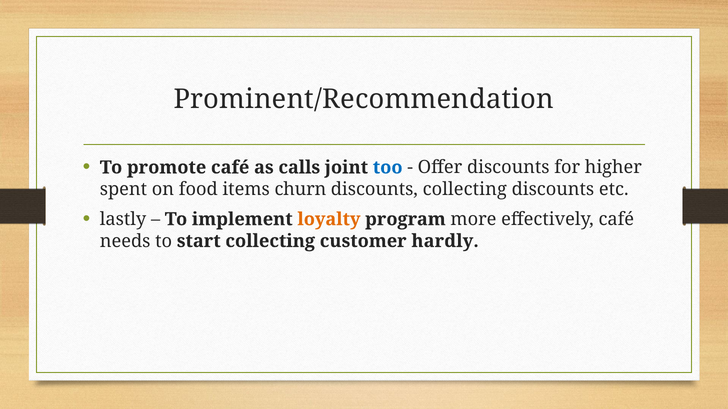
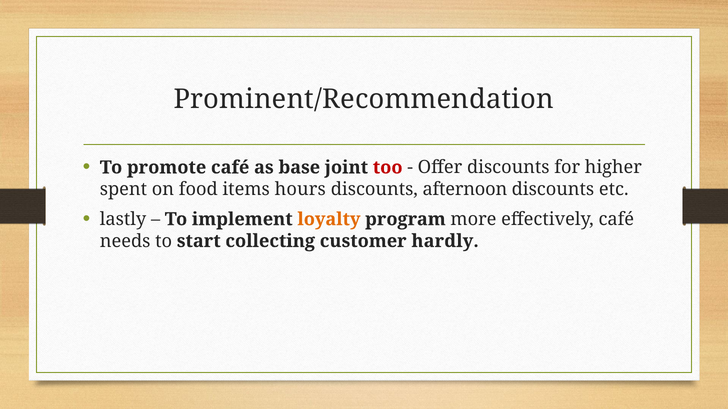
calls: calls -> base
too colour: blue -> red
churn: churn -> hours
discounts collecting: collecting -> afternoon
